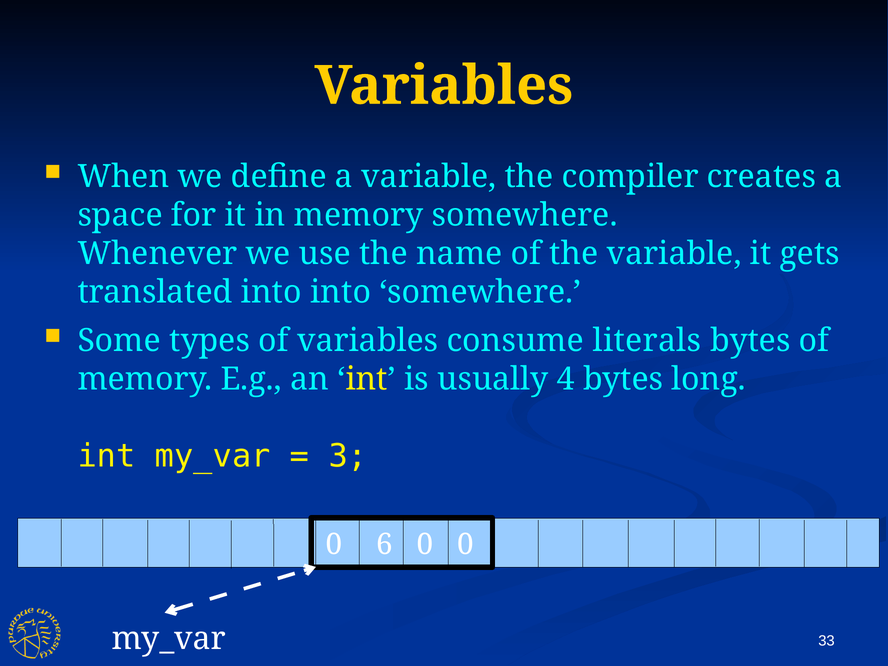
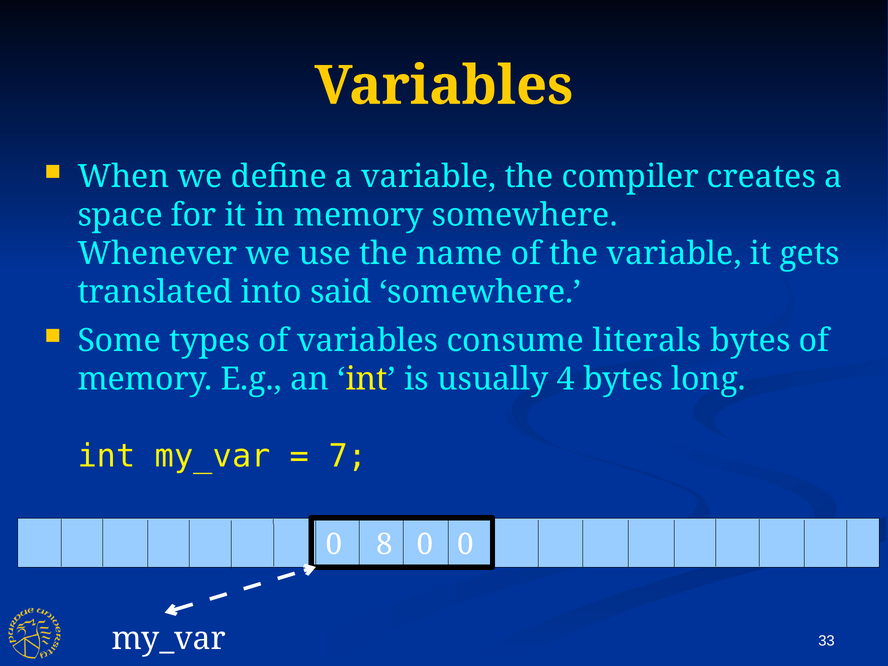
into into: into -> said
3: 3 -> 7
6: 6 -> 8
